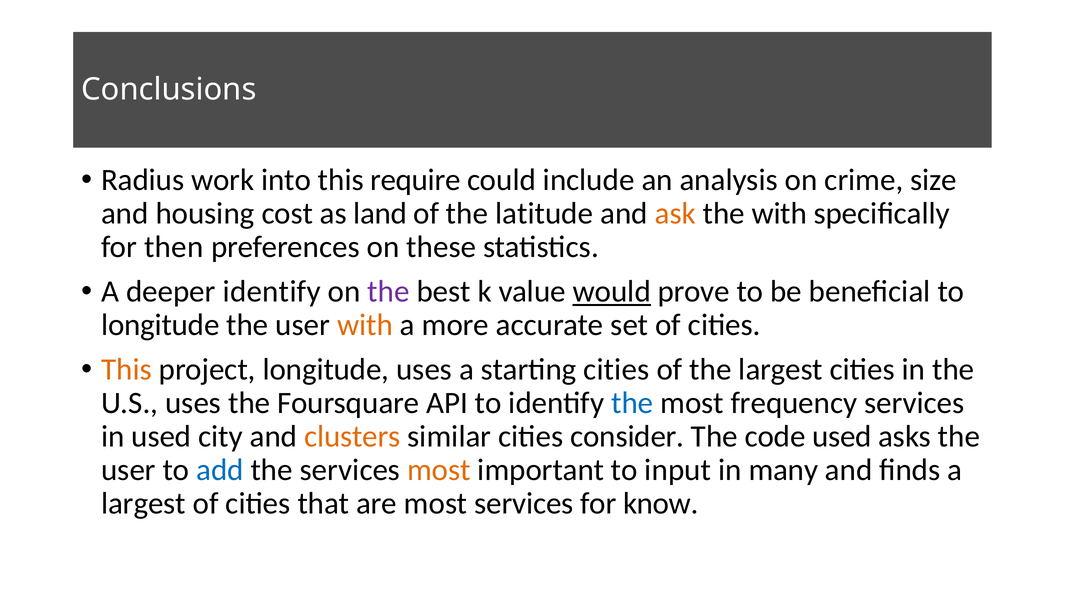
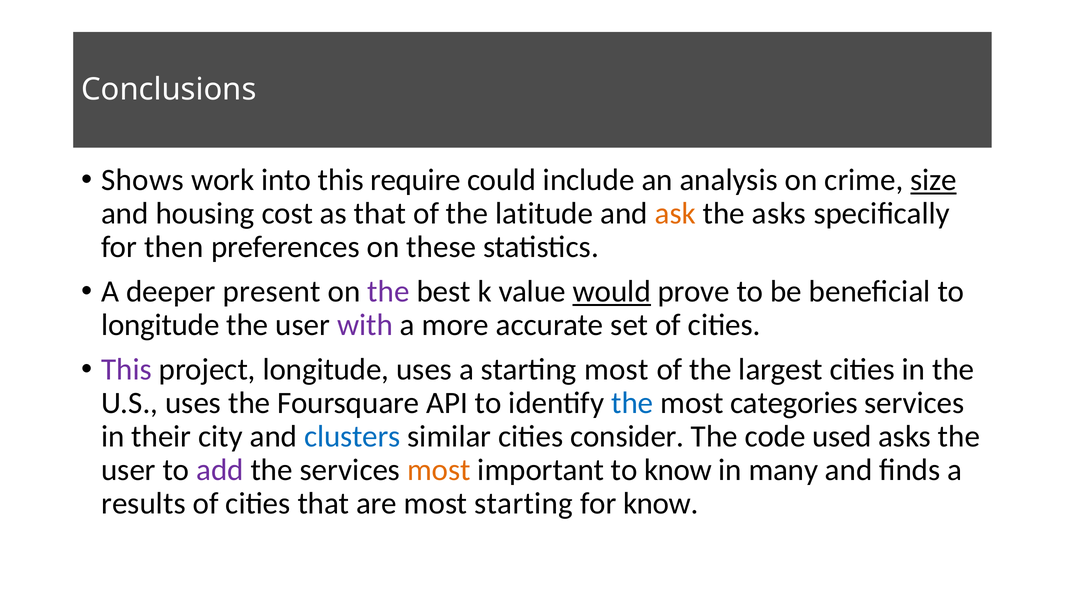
Radius: Radius -> Shows
size underline: none -> present
as land: land -> that
the with: with -> asks
deeper identify: identify -> present
with at (365, 325) colour: orange -> purple
This at (126, 370) colour: orange -> purple
starting cities: cities -> most
frequency: frequency -> categories
in used: used -> their
clusters colour: orange -> blue
add colour: blue -> purple
to input: input -> know
largest at (143, 504): largest -> results
most services: services -> starting
